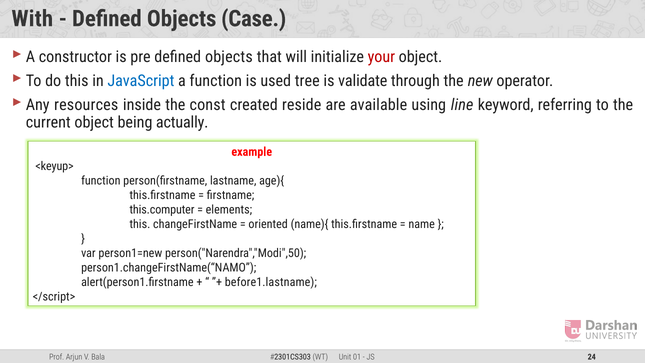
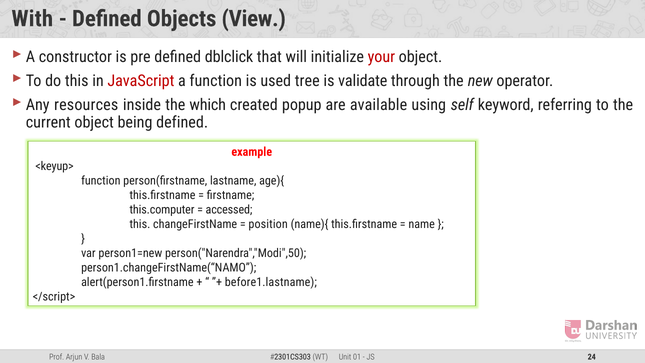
Case: Case -> View
pre defined objects: objects -> dblclick
JavaScript colour: blue -> red
const: const -> which
reside: reside -> popup
line: line -> self
being actually: actually -> defined
elements: elements -> accessed
oriented: oriented -> position
